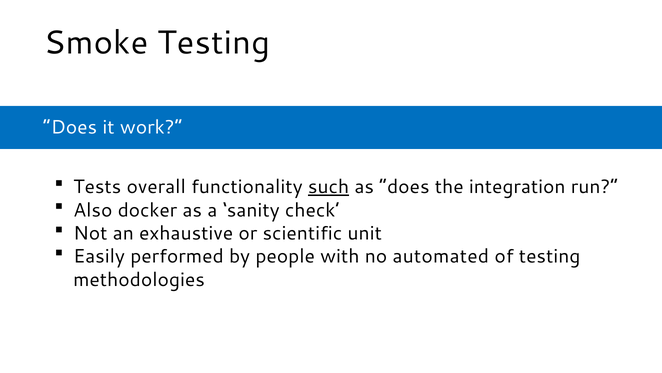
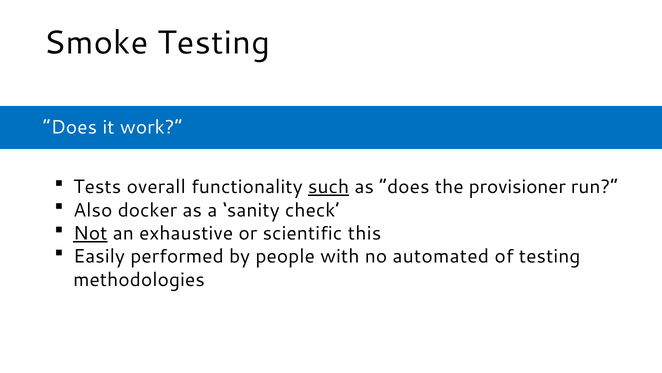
integration: integration -> provisioner
Not underline: none -> present
unit: unit -> this
